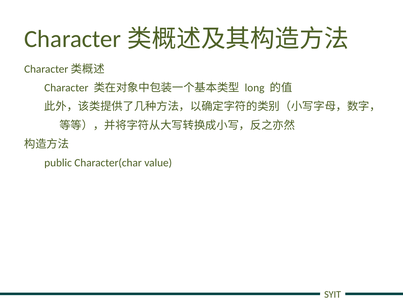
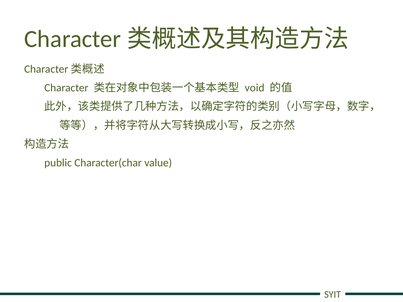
long: long -> void
